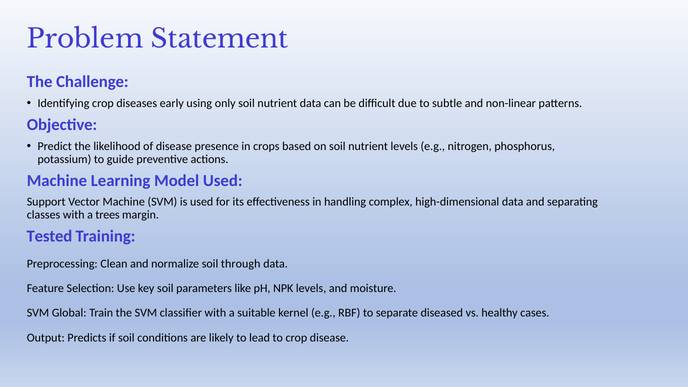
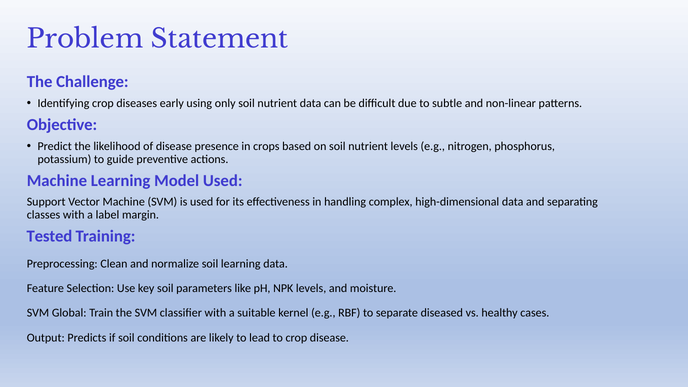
trees: trees -> label
soil through: through -> learning
